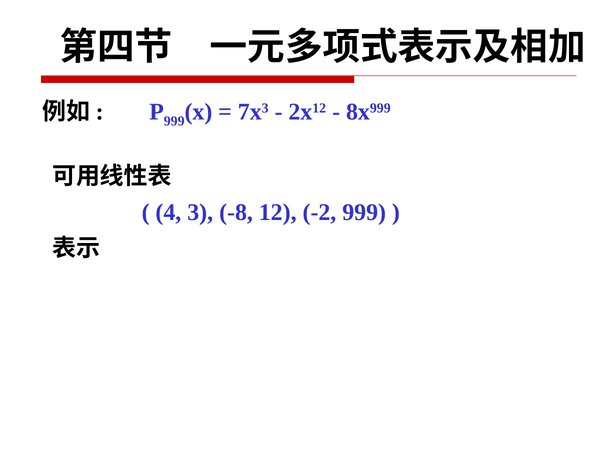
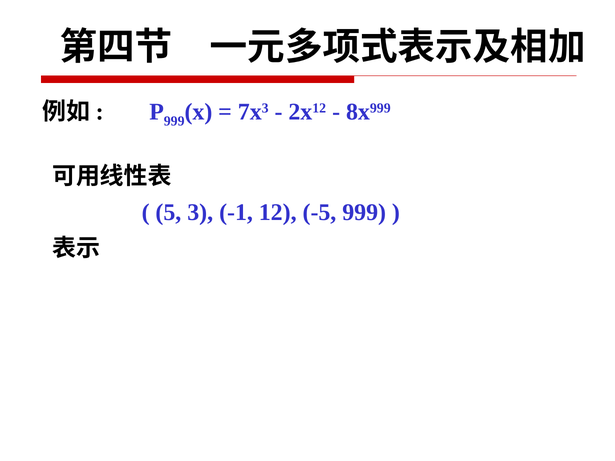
4: 4 -> 5
-8: -8 -> -1
-2: -2 -> -5
